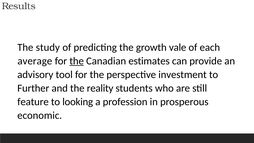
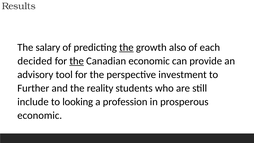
study: study -> salary
the at (126, 47) underline: none -> present
vale: vale -> also
average: average -> decided
Canadian estimates: estimates -> economic
feature: feature -> include
